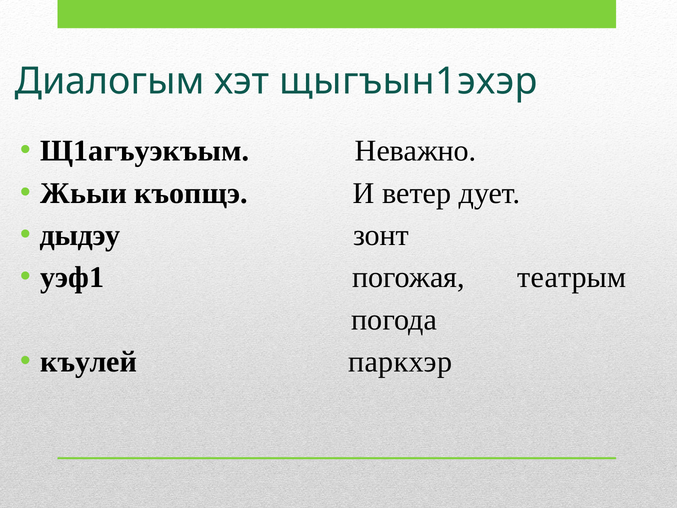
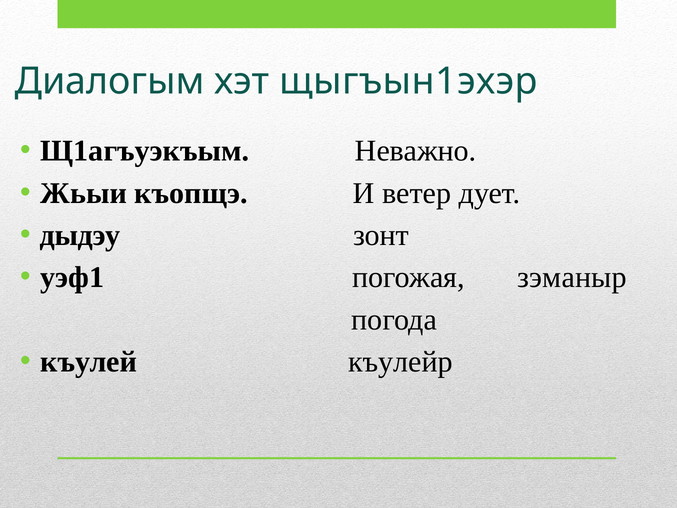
театрым: театрым -> зэманыр
паркхэр: паркхэр -> къулейр
